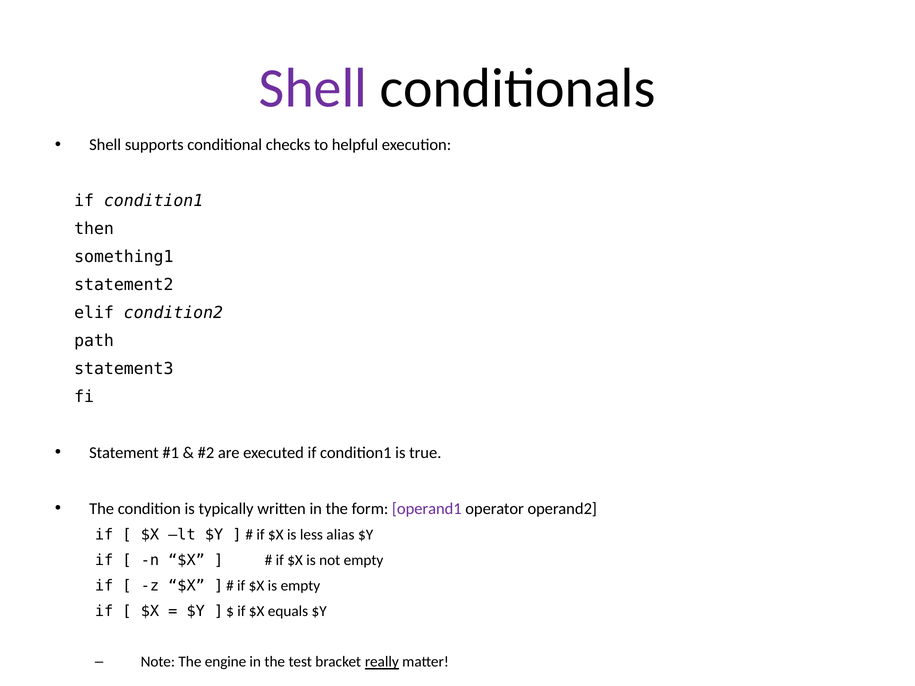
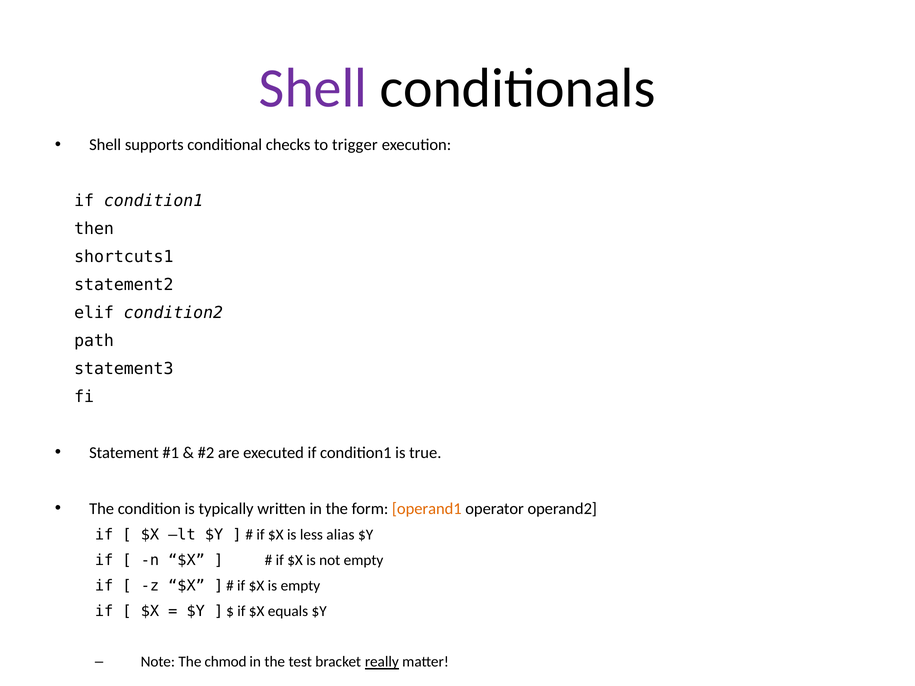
helpful: helpful -> trigger
something1: something1 -> shortcuts1
operand1 colour: purple -> orange
engine: engine -> chmod
